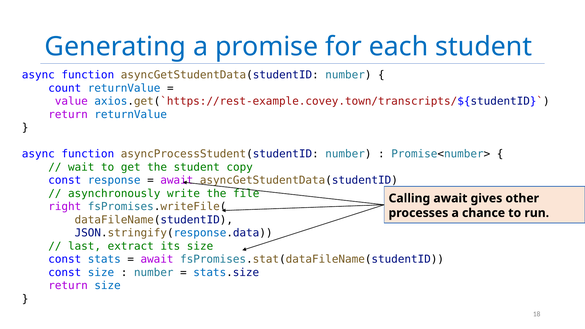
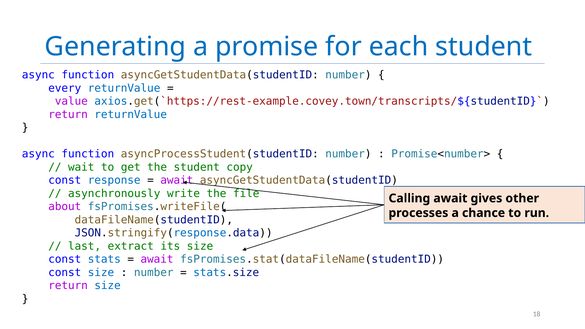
count: count -> every
right: right -> about
